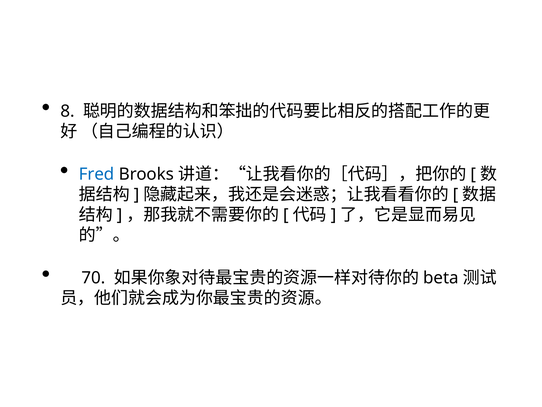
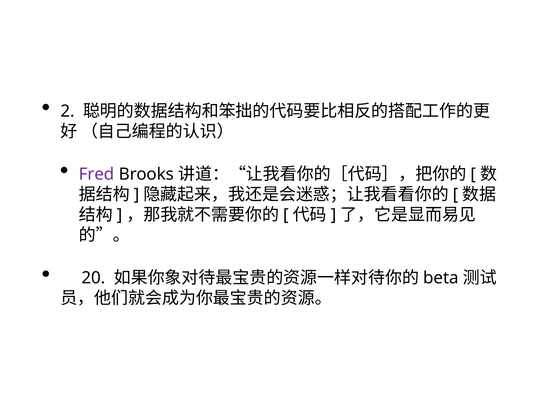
8: 8 -> 2
Fred colour: blue -> purple
70: 70 -> 20
